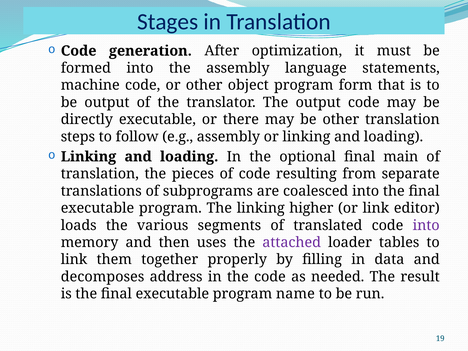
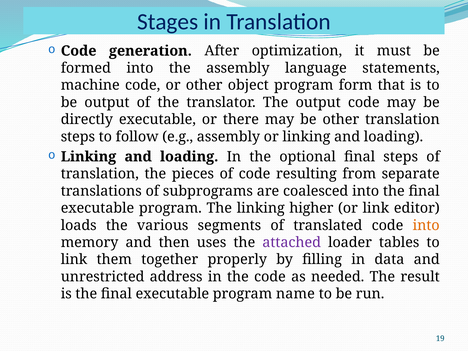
final main: main -> steps
into at (426, 225) colour: purple -> orange
decomposes: decomposes -> unrestricted
